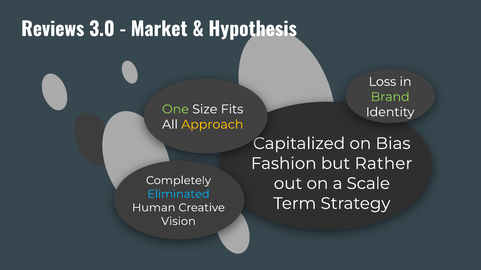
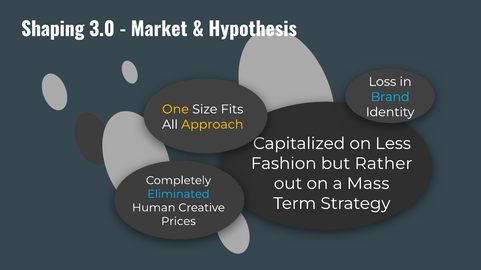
Reviews: Reviews -> Shaping
Brand colour: light green -> light blue
One colour: light green -> yellow
Bias: Bias -> Less
Scale: Scale -> Mass
Vision: Vision -> Prices
